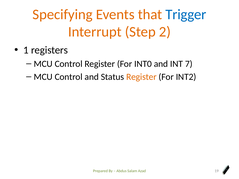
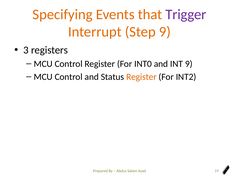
Trigger colour: blue -> purple
Step 2: 2 -> 9
1: 1 -> 3
INT 7: 7 -> 9
